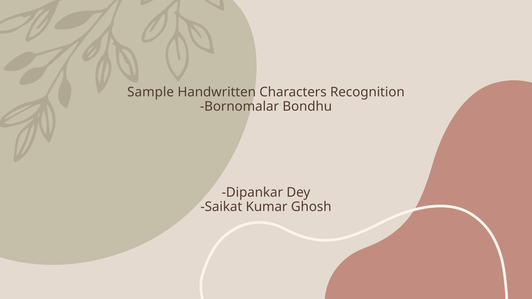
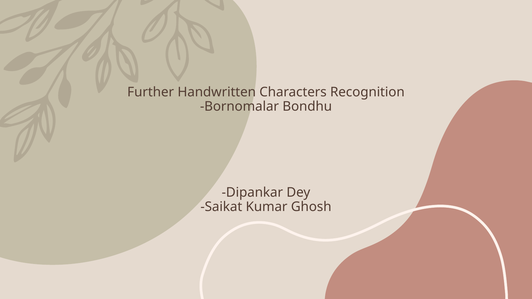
Sample: Sample -> Further
